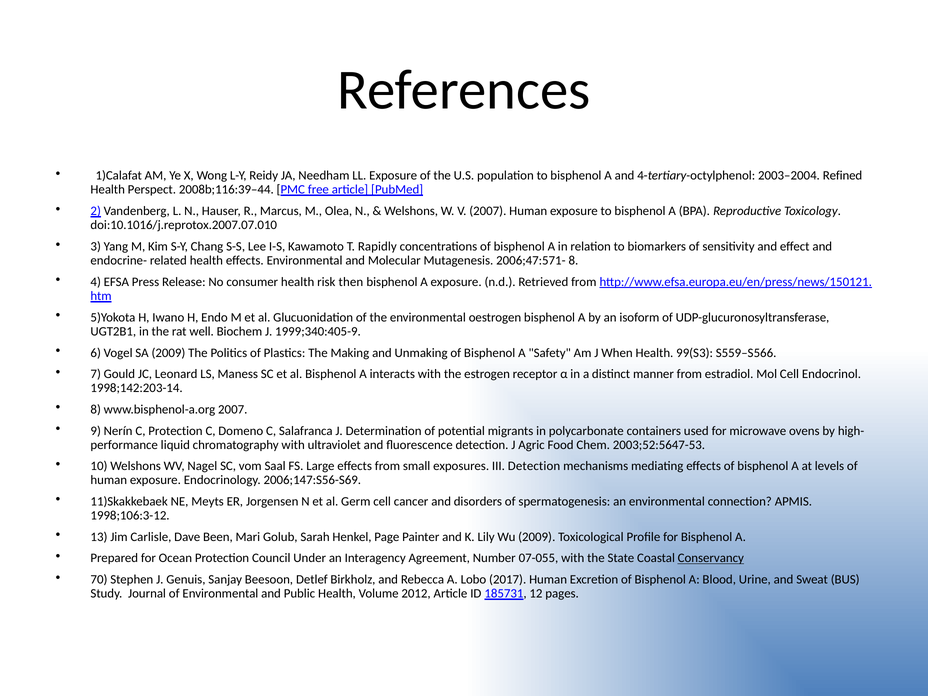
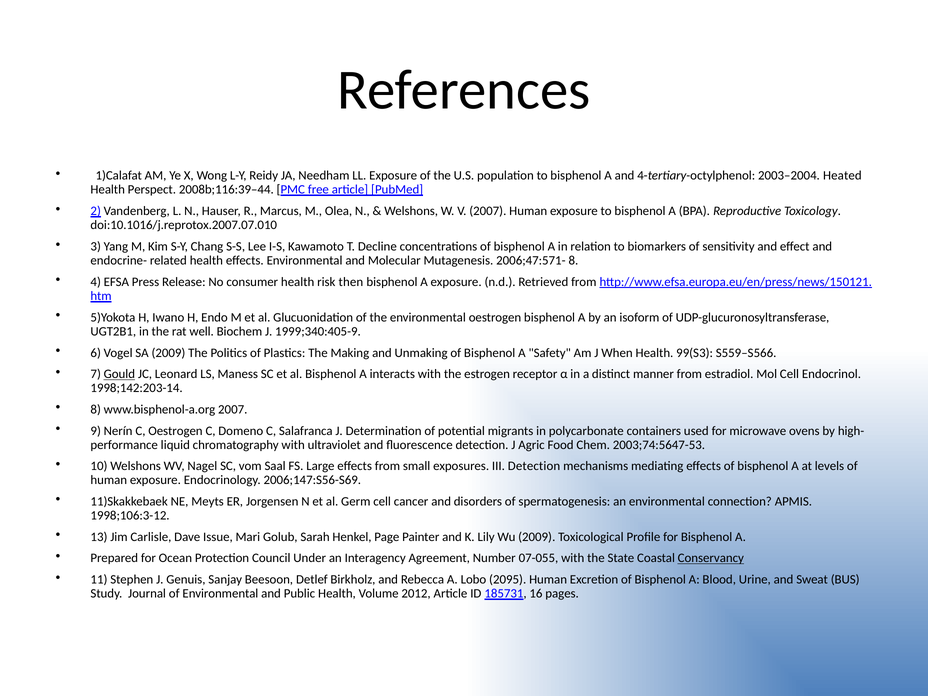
Refined: Refined -> Heated
Rapidly: Rapidly -> Decline
Gould underline: none -> present
C Protection: Protection -> Oestrogen
2003;52:5647-53: 2003;52:5647-53 -> 2003;74:5647-53
Been: Been -> Issue
70: 70 -> 11
2017: 2017 -> 2095
12: 12 -> 16
